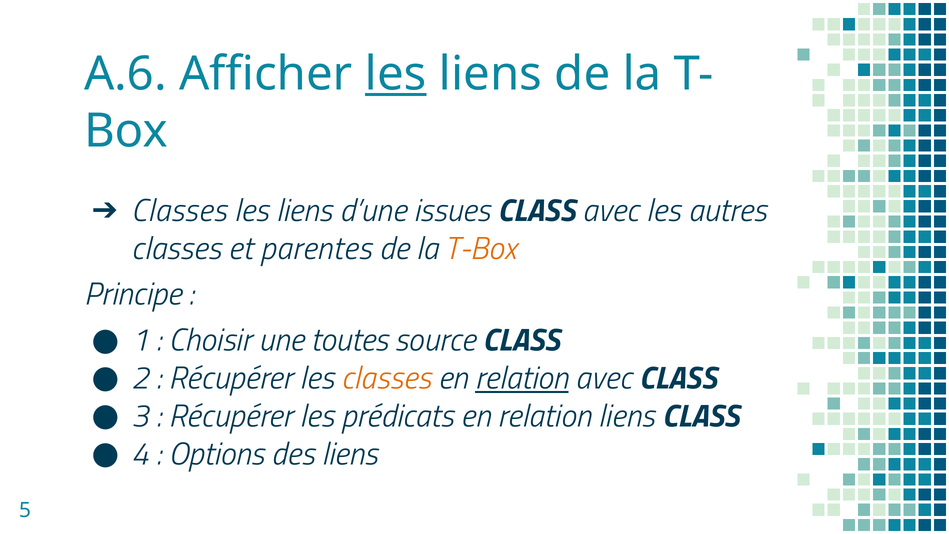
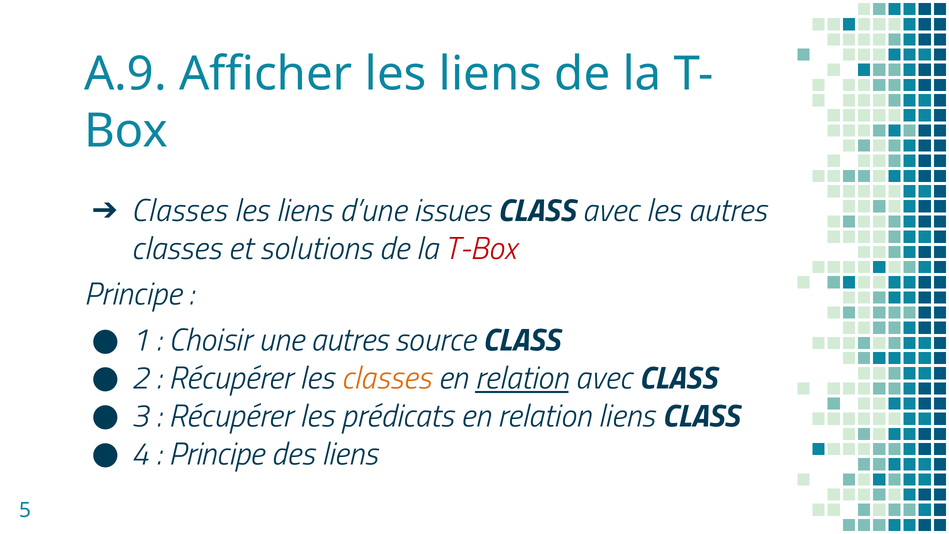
A.6: A.6 -> A.9
les at (396, 74) underline: present -> none
parentes: parentes -> solutions
T-Box colour: orange -> red
une toutes: toutes -> autres
Options at (216, 454): Options -> Principe
